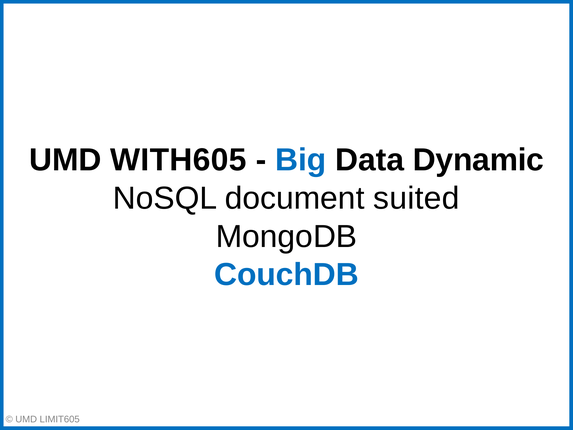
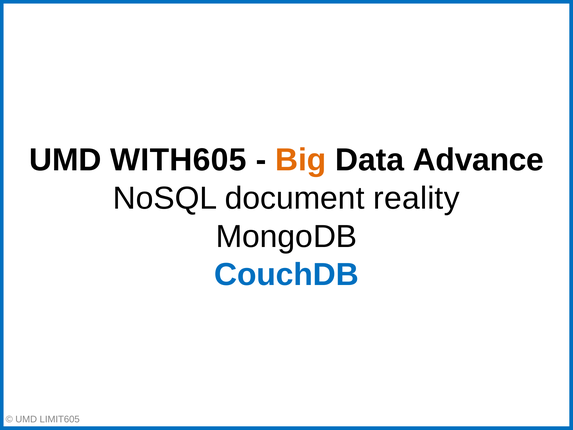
Big colour: blue -> orange
Dynamic: Dynamic -> Advance
suited: suited -> reality
